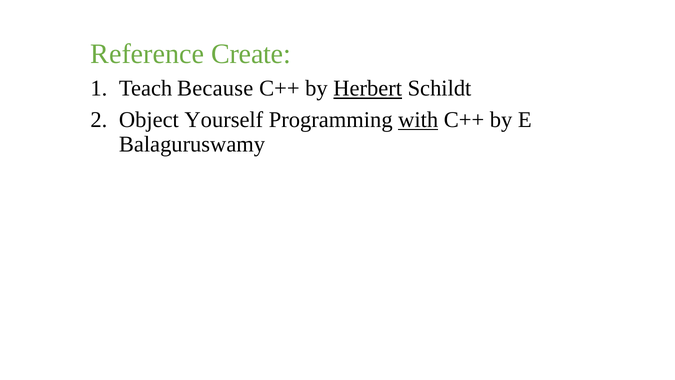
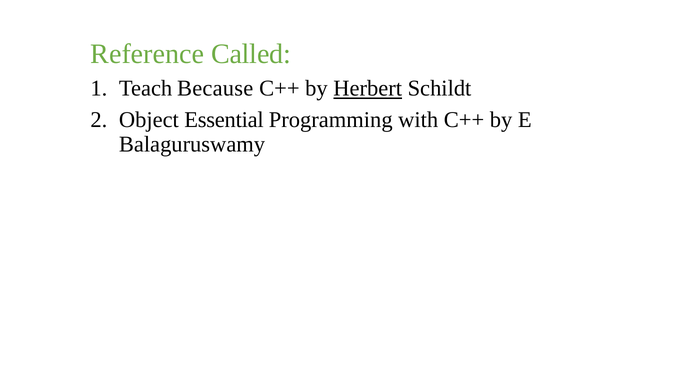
Create: Create -> Called
Yourself: Yourself -> Essential
with underline: present -> none
